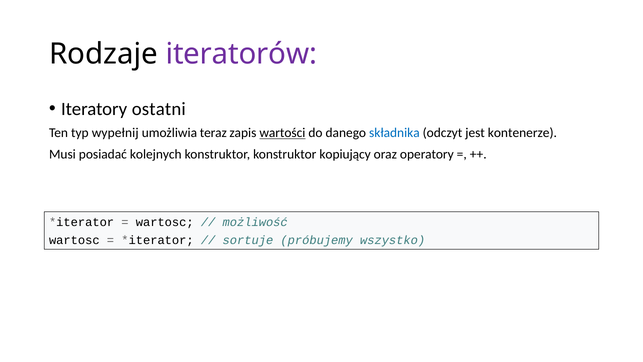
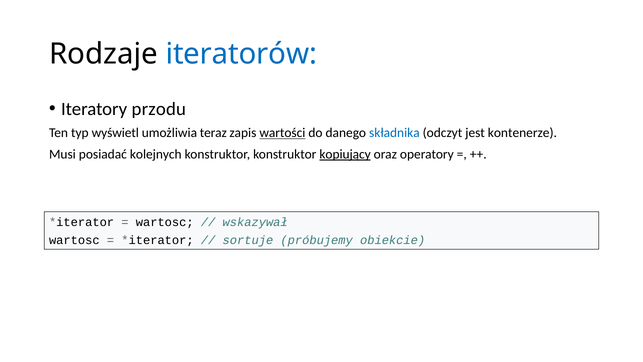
iteratorów colour: purple -> blue
ostatni: ostatni -> przodu
wypełnij: wypełnij -> wyświetl
kopiujący underline: none -> present
możliwość: możliwość -> wskazywał
wszystko: wszystko -> obiekcie
